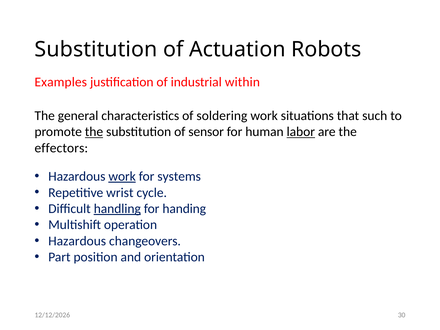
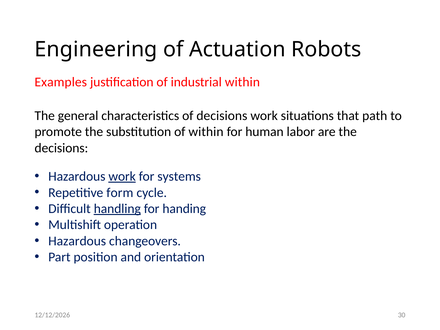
Substitution at (96, 49): Substitution -> Engineering
of soldering: soldering -> decisions
such: such -> path
the at (94, 132) underline: present -> none
of sensor: sensor -> within
labor underline: present -> none
effectors at (61, 148): effectors -> decisions
wrist: wrist -> form
